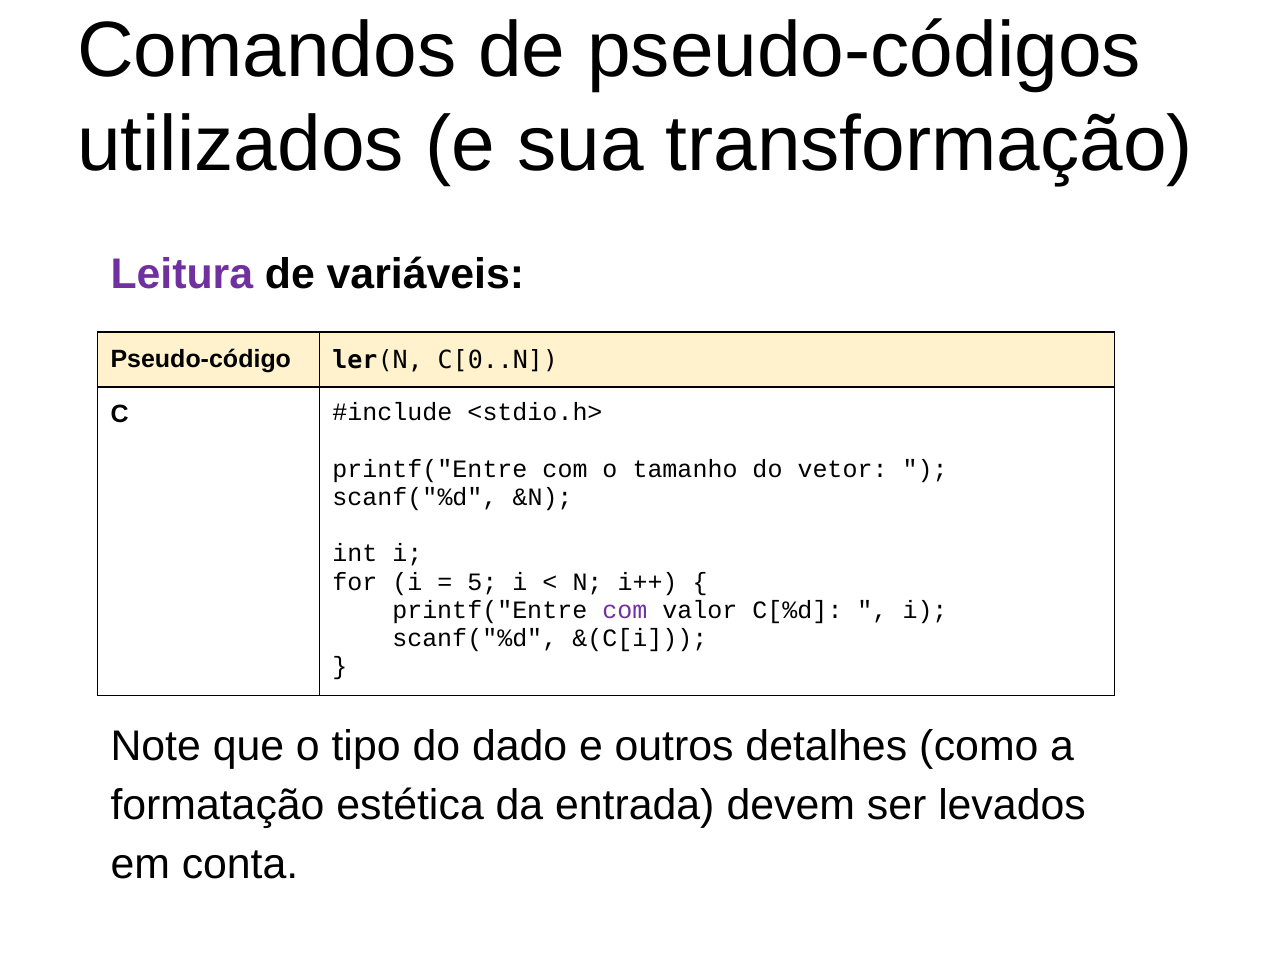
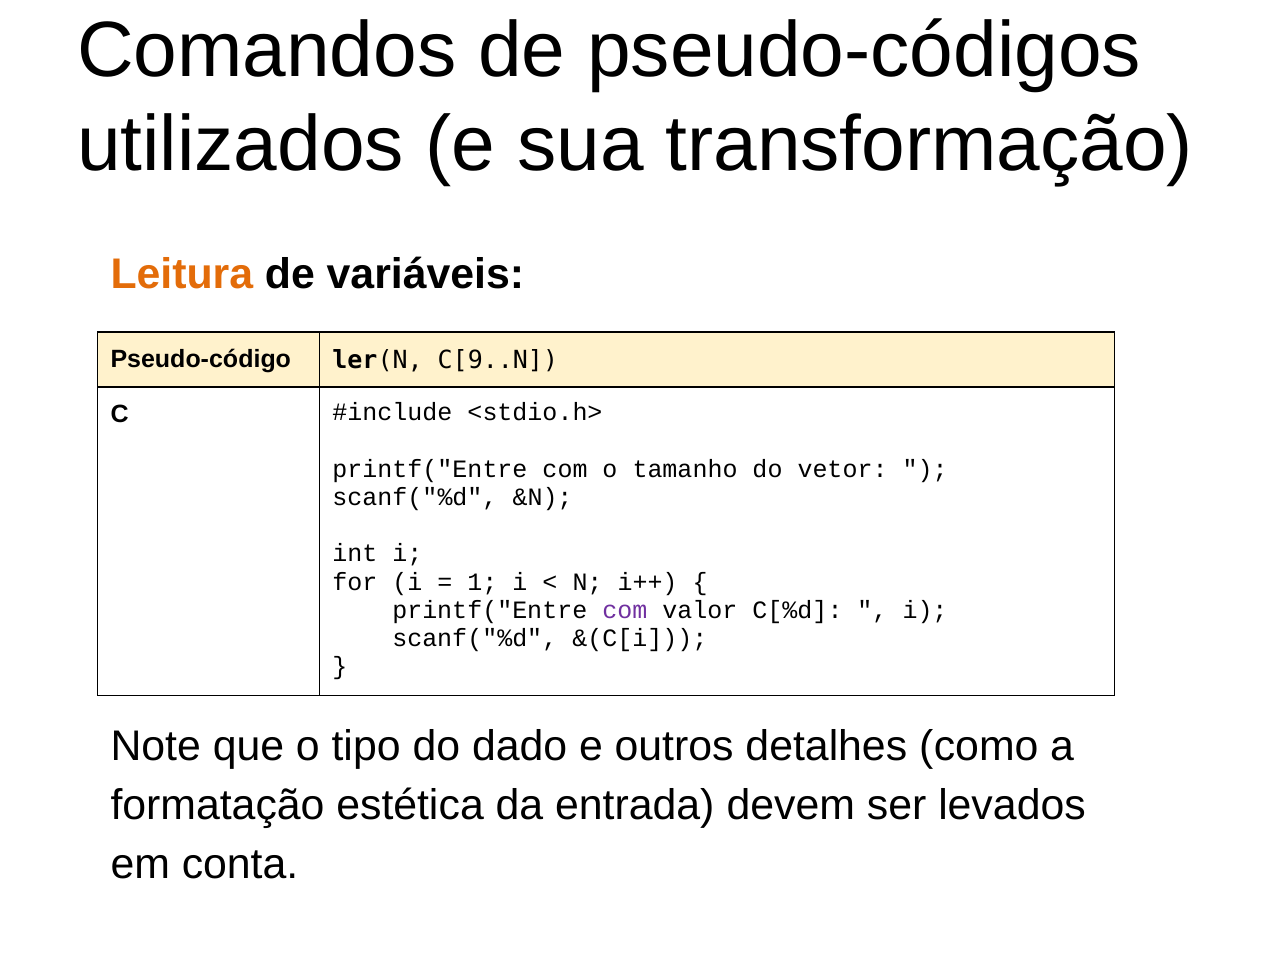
Leitura colour: purple -> orange
C[0..N: C[0..N -> C[9..N
5: 5 -> 1
